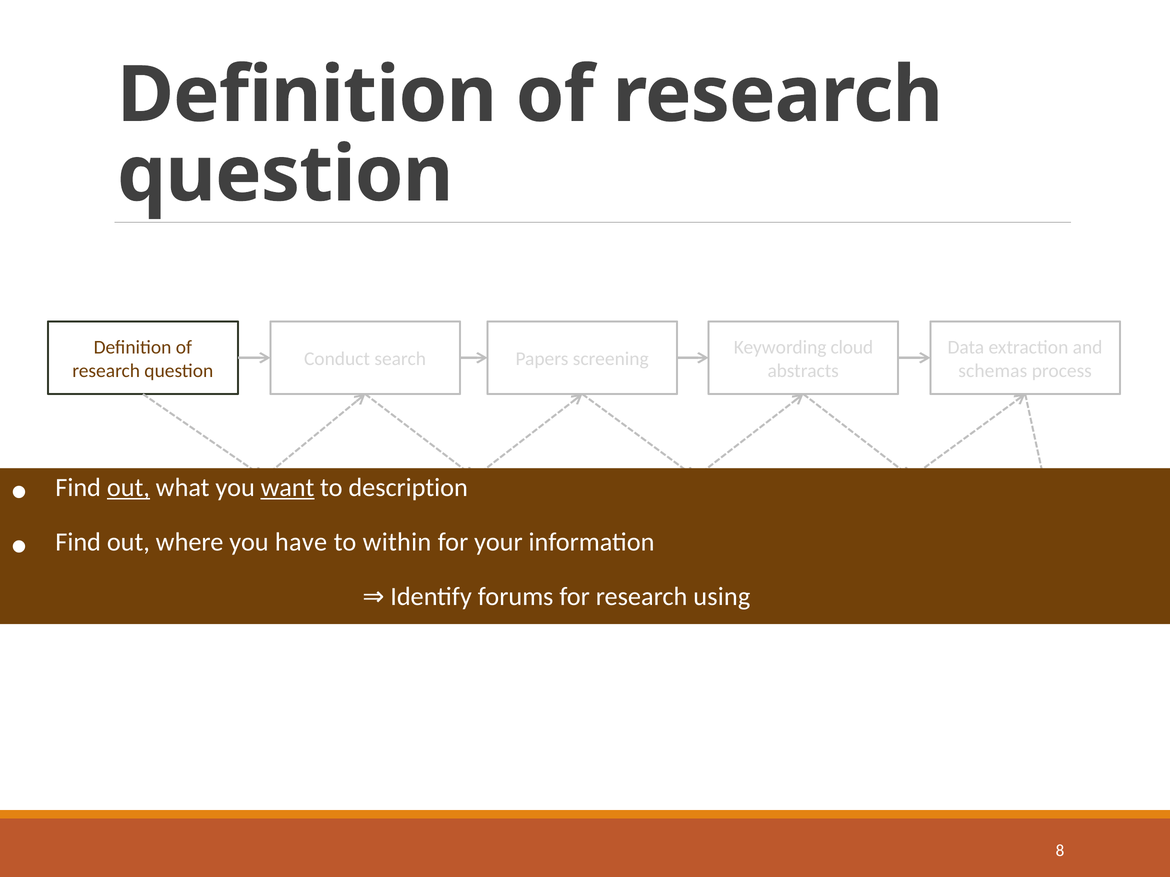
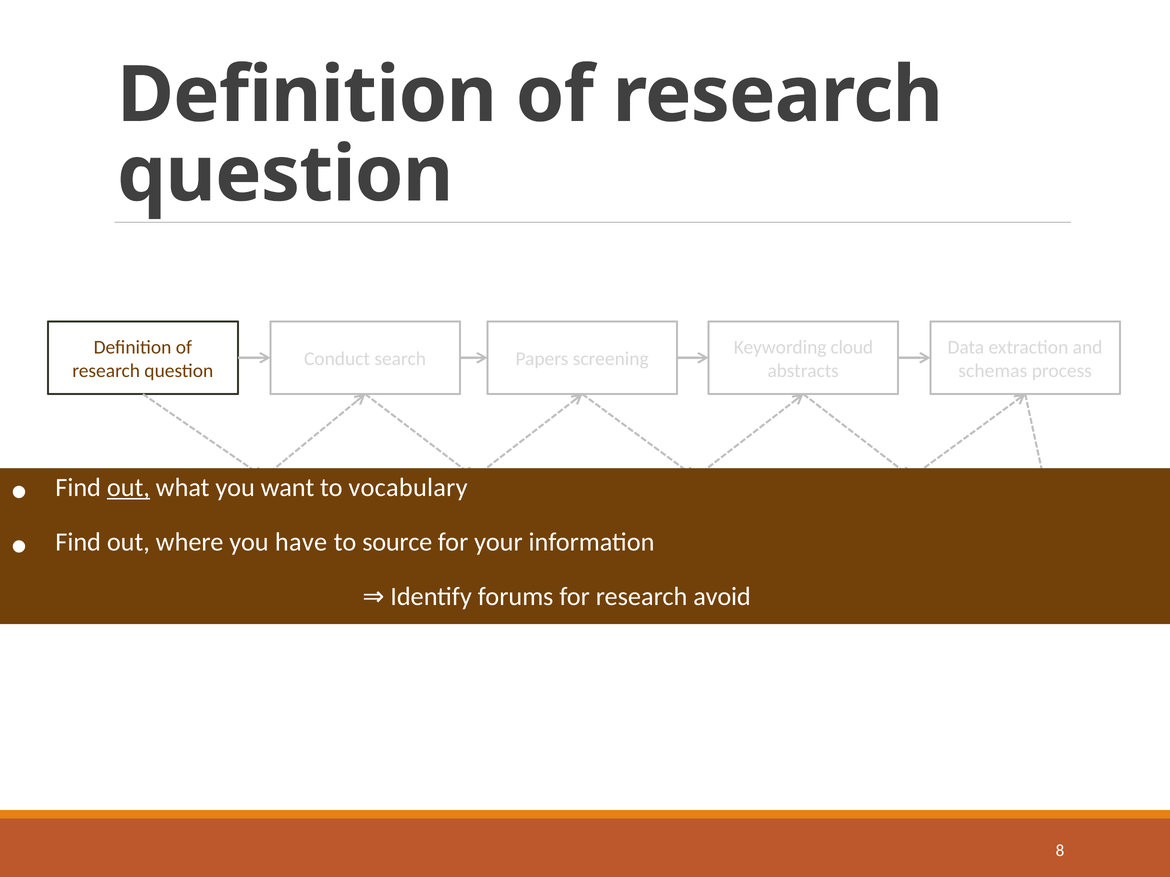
want underline: present -> none
description: description -> vocabulary
within: within -> source
using: using -> avoid
